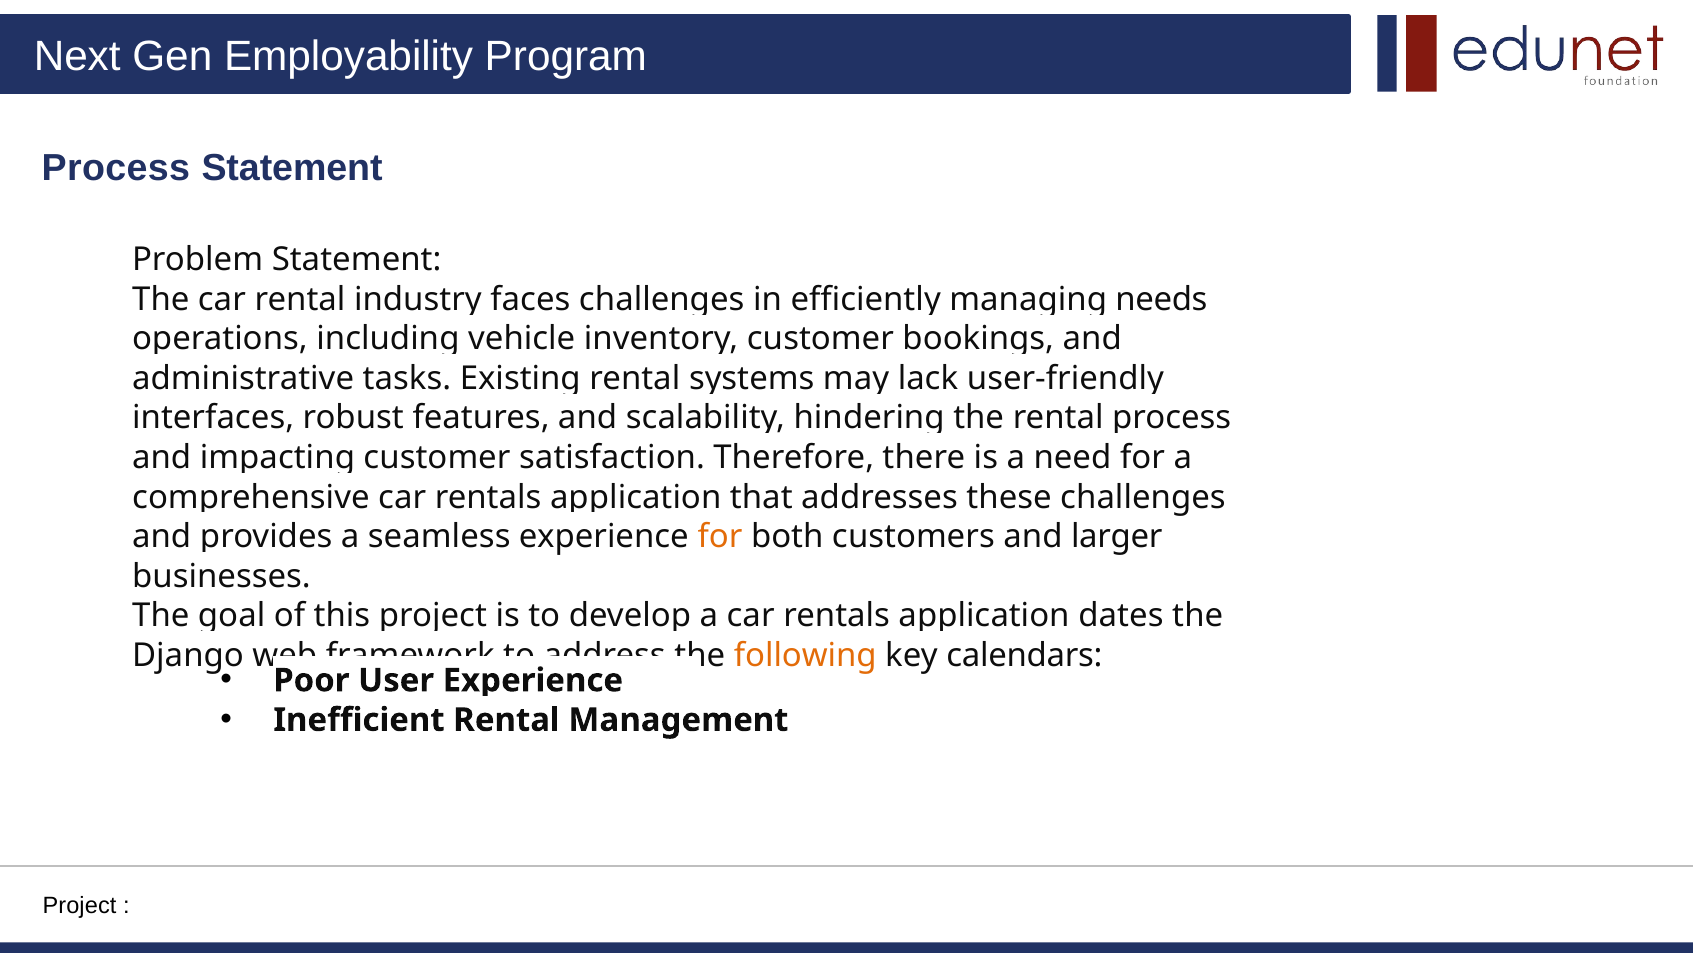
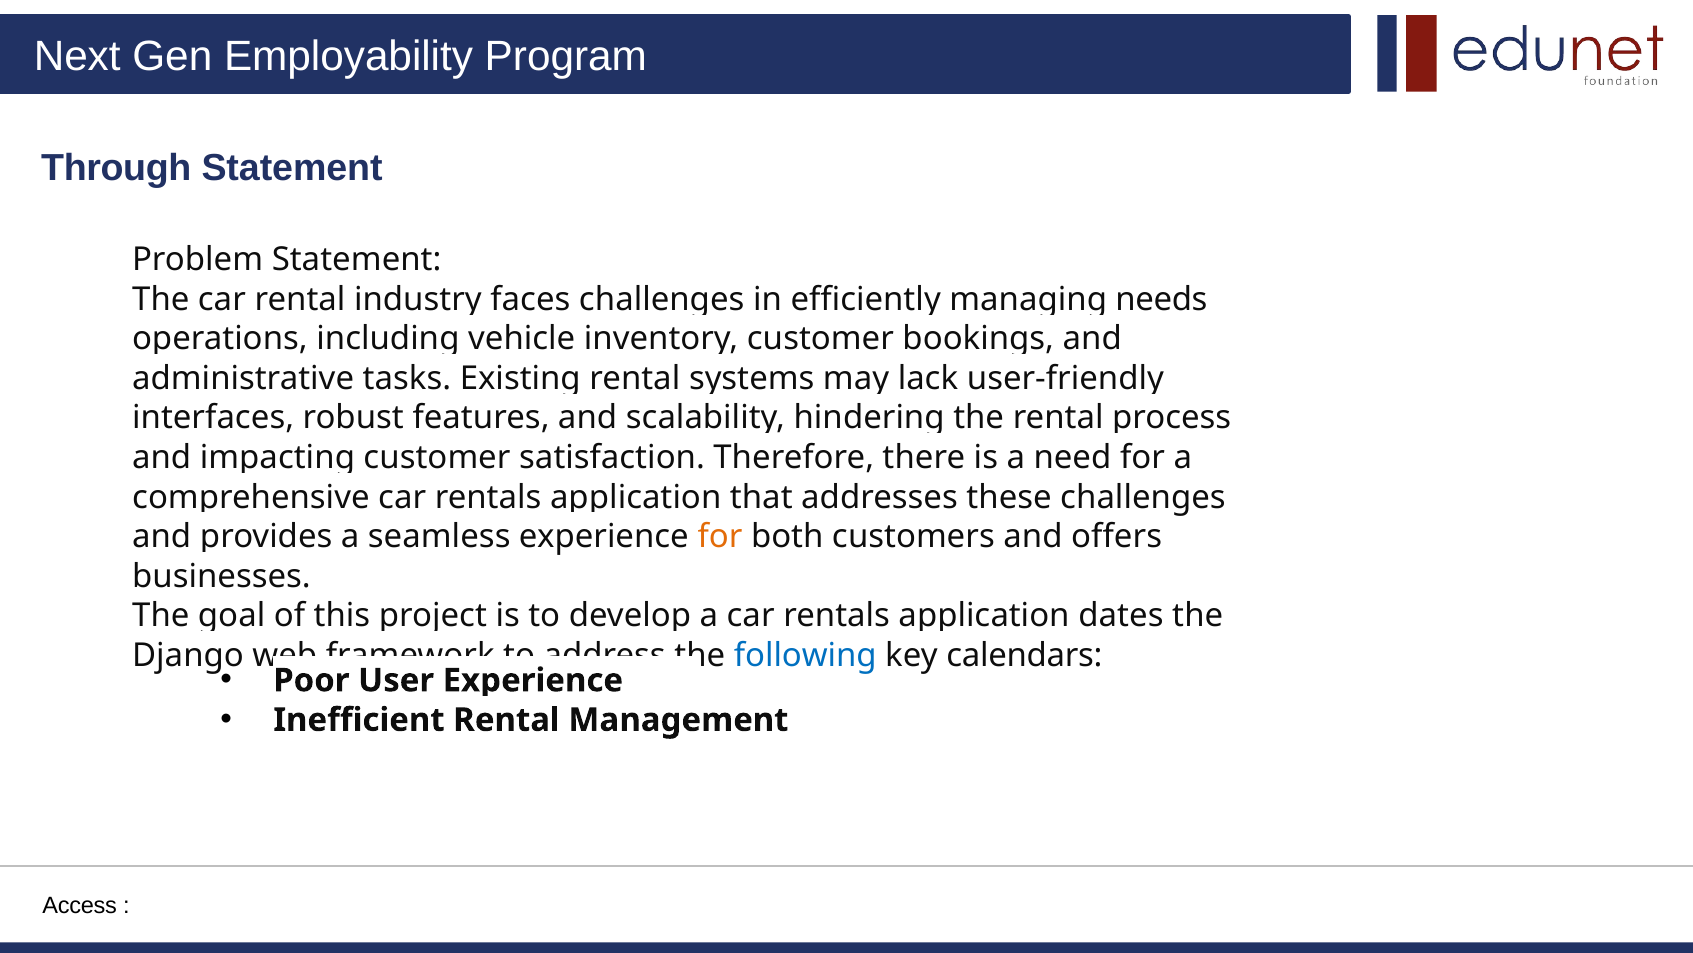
Process at (116, 168): Process -> Through
larger: larger -> offers
following colour: orange -> blue
Project at (79, 905): Project -> Access
